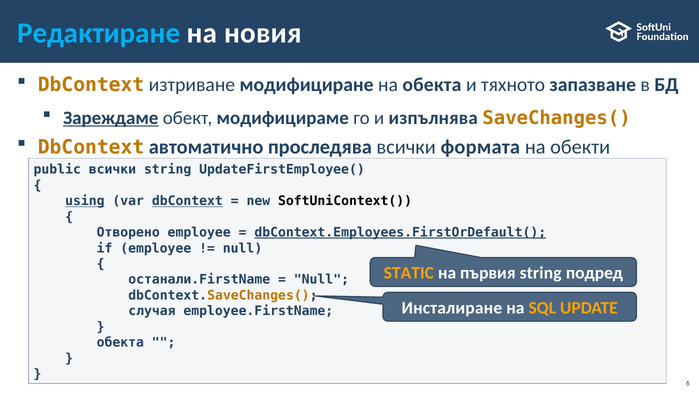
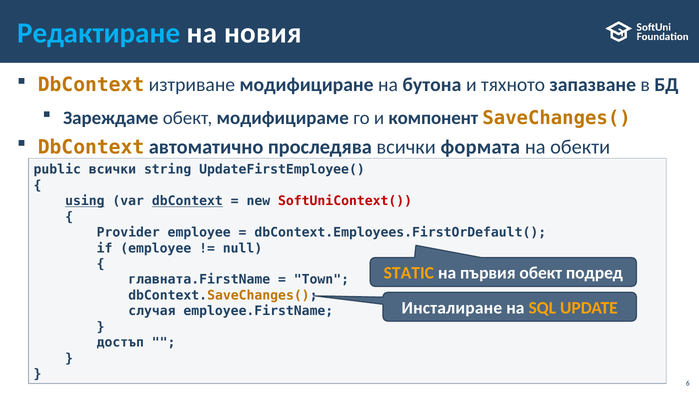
на обекта: обекта -> бутона
Зареждаме underline: present -> none
изпълнява: изпълнява -> компонент
SoftUniContext( colour: black -> red
Отворено: Отворено -> Provider
dbContext.Employees.FirstOrDefault( underline: present -> none
първия string: string -> обект
останали.FirstName: останали.FirstName -> главната.FirstName
Null at (321, 280): Null -> Town
обекта at (120, 343): обекта -> достъп
